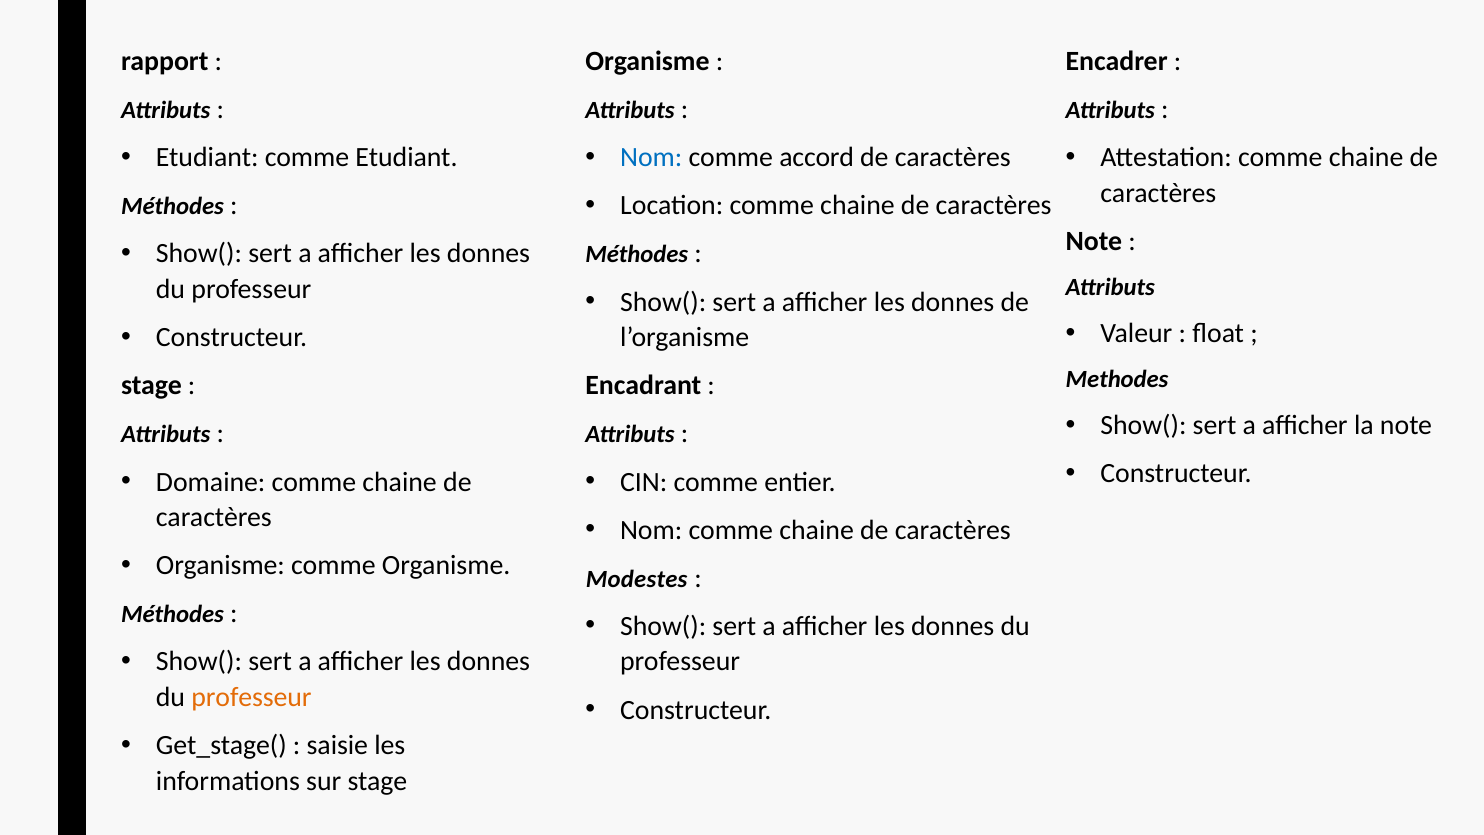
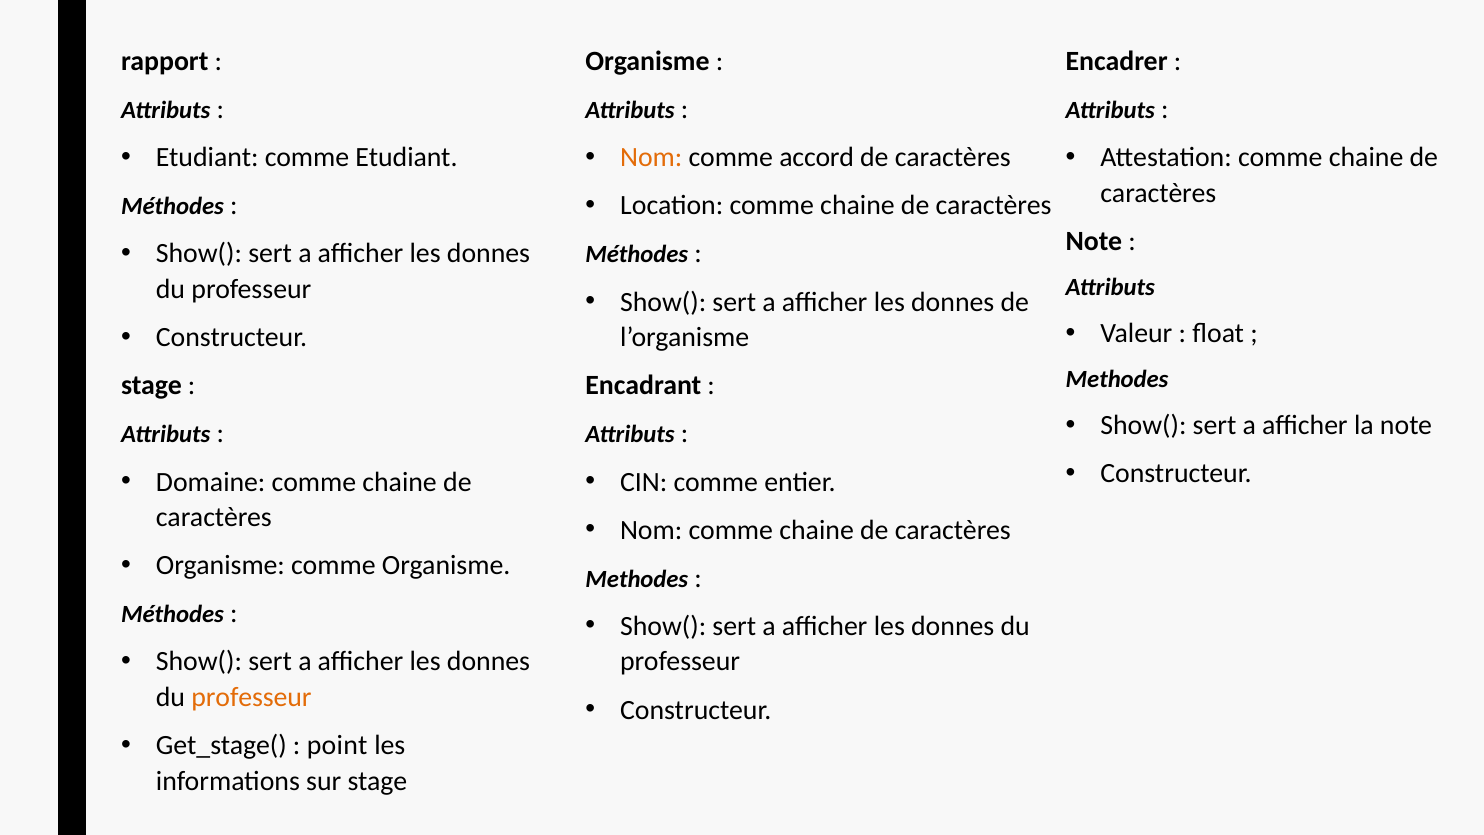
Nom at (651, 158) colour: blue -> orange
Modestes at (637, 579): Modestes -> Methodes
saisie: saisie -> point
